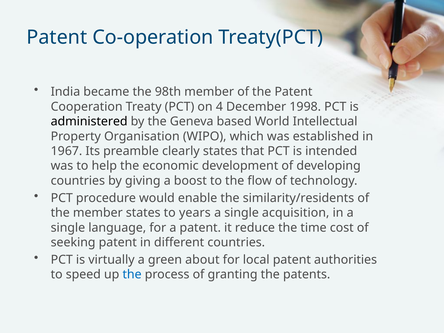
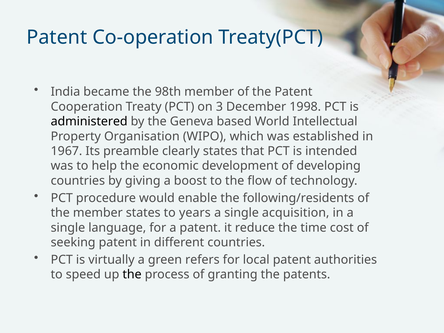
4: 4 -> 3
similarity/residents: similarity/residents -> following/residents
about: about -> refers
the at (132, 274) colour: blue -> black
